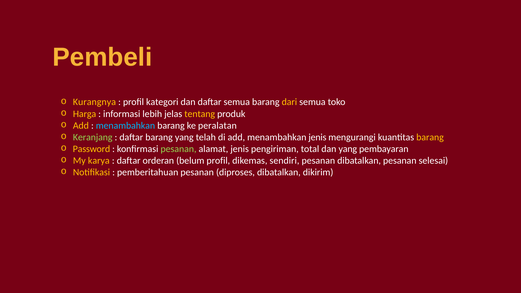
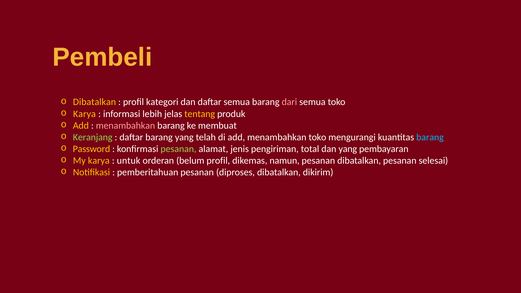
Kurangnya at (94, 102): Kurangnya -> Dibatalkan
dari colour: yellow -> pink
Harga at (85, 114): Harga -> Karya
menambahkan at (125, 126) colour: light blue -> pink
peralatan: peralatan -> membuat
menambahkan jenis: jenis -> toko
barang at (430, 137) colour: yellow -> light blue
daftar at (129, 161): daftar -> untuk
sendiri: sendiri -> namun
